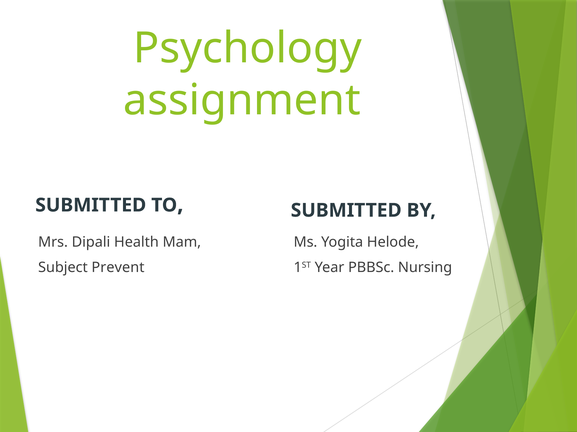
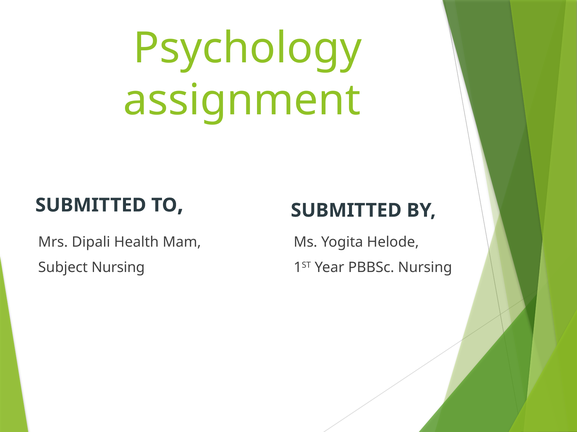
Subject Prevent: Prevent -> Nursing
